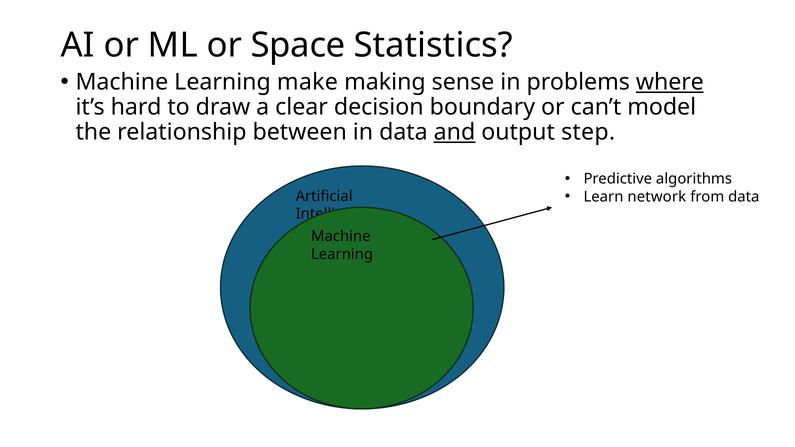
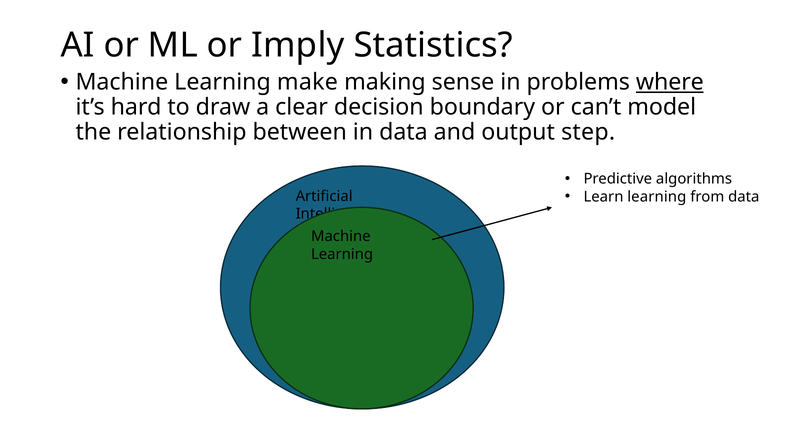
Space: Space -> Imply
and underline: present -> none
Learn network: network -> learning
